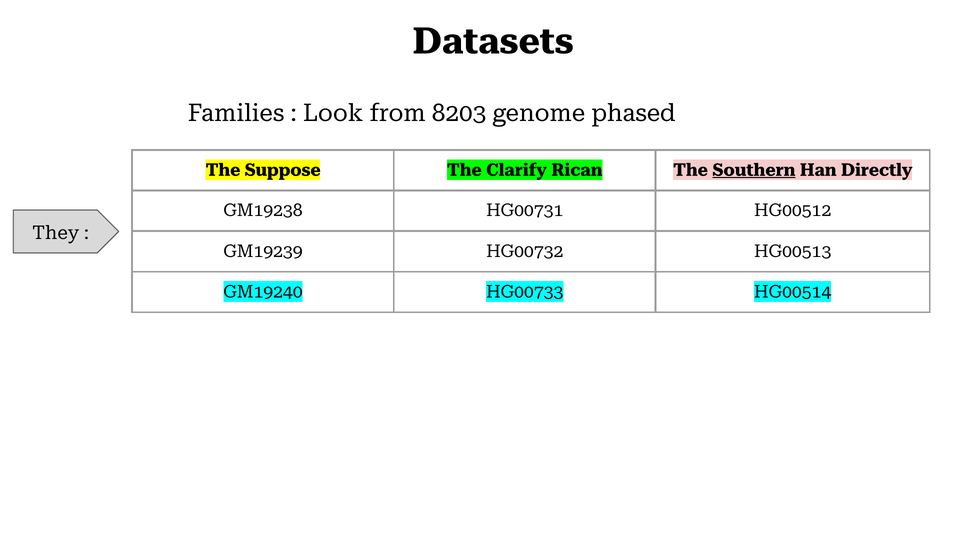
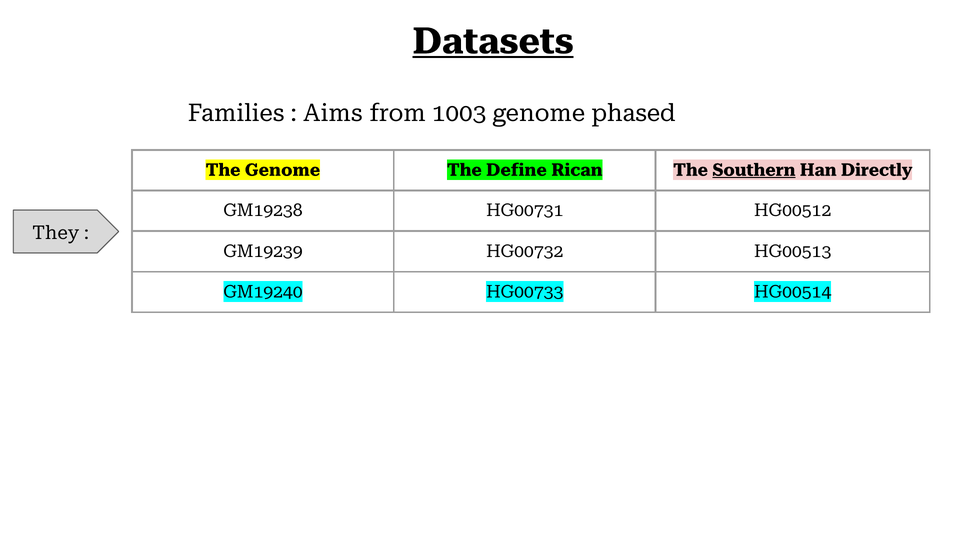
Datasets underline: none -> present
Look: Look -> Aims
8203: 8203 -> 1003
The Suppose: Suppose -> Genome
Clarify: Clarify -> Define
